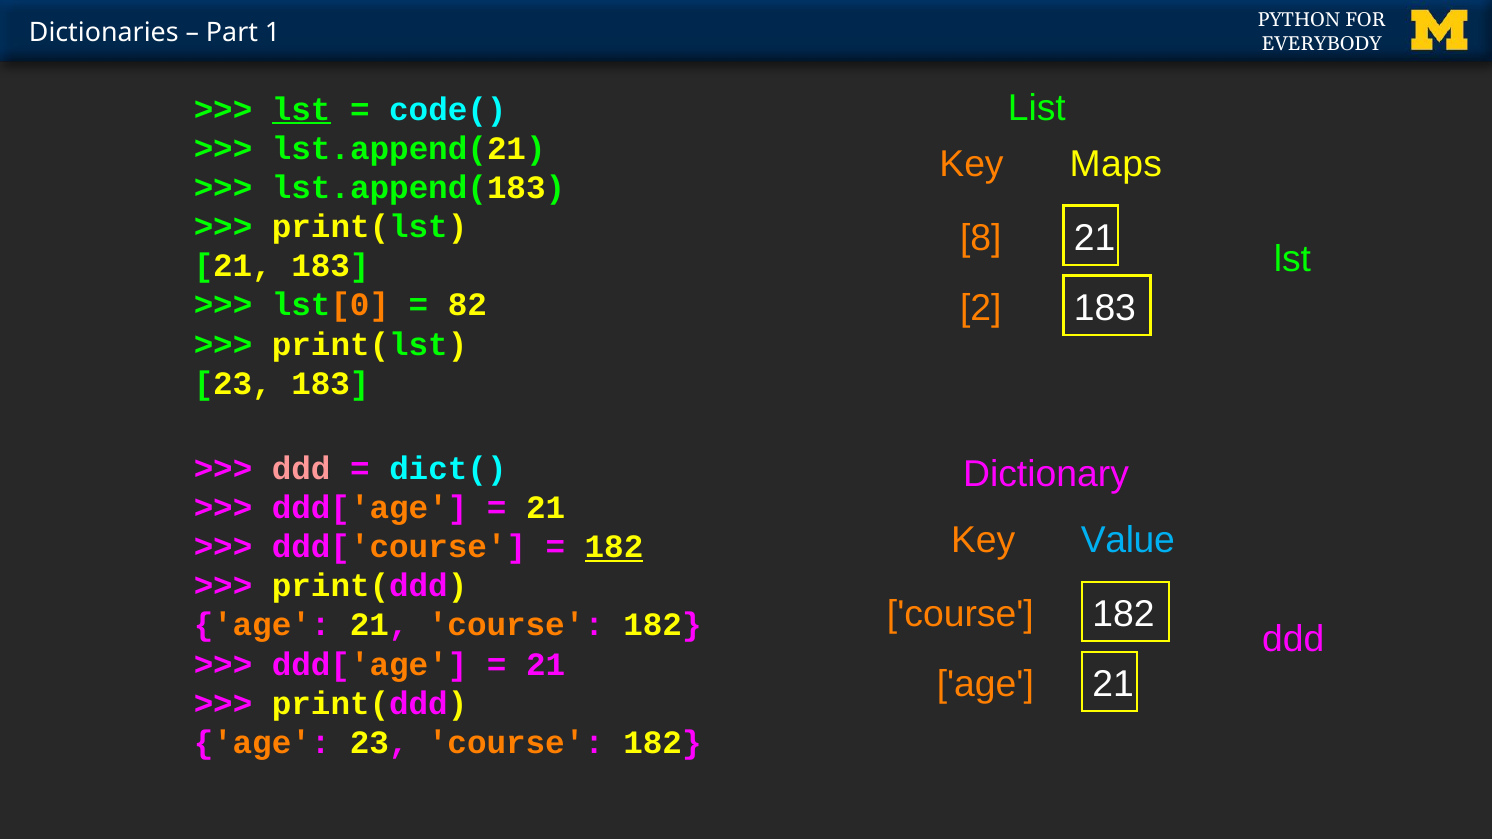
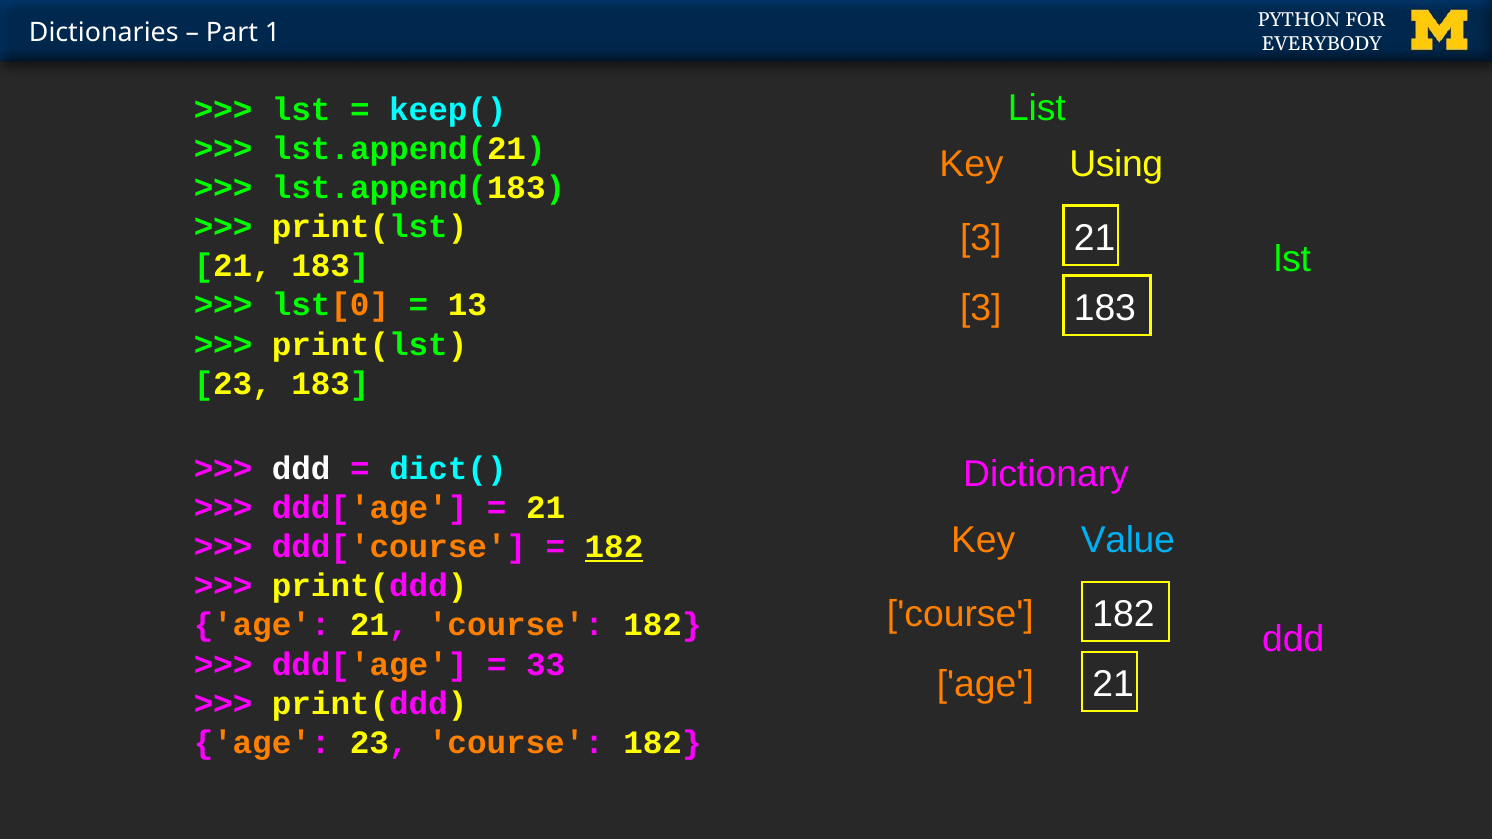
lst at (301, 109) underline: present -> none
code(: code( -> keep(
Maps: Maps -> Using
8 at (981, 238): 8 -> 3
2 at (981, 308): 2 -> 3
82: 82 -> 13
ddd at (301, 469) colour: pink -> white
21 at (546, 665): 21 -> 33
